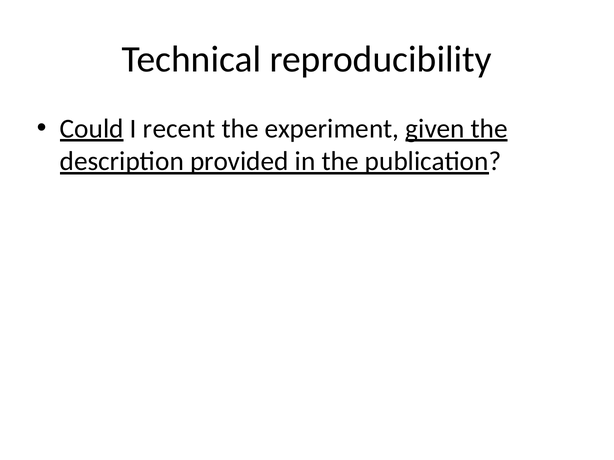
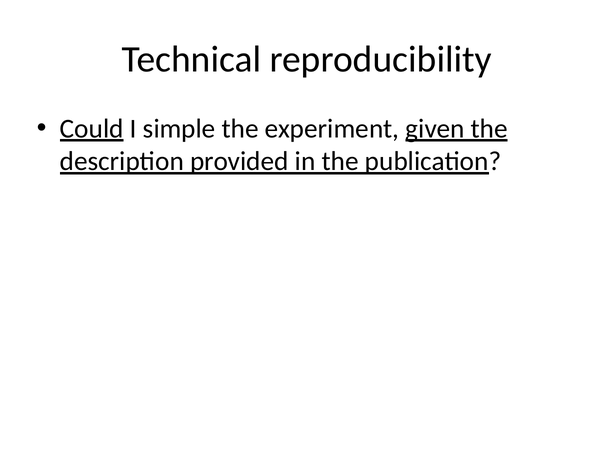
recent: recent -> simple
